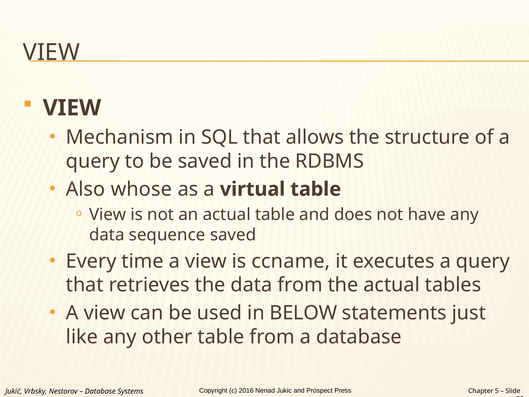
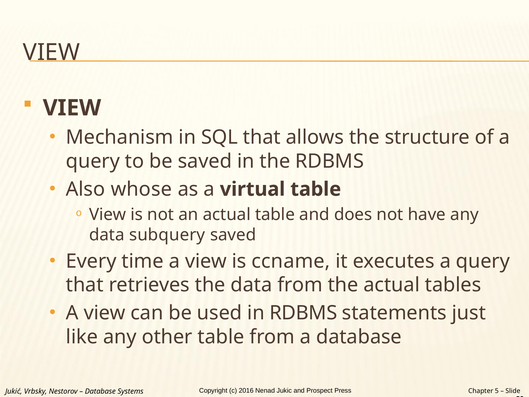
sequence: sequence -> subquery
in BELOW: BELOW -> RDBMS
